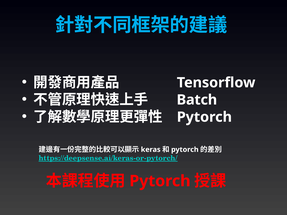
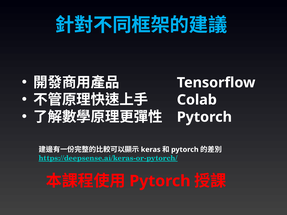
Batch: Batch -> Colab
